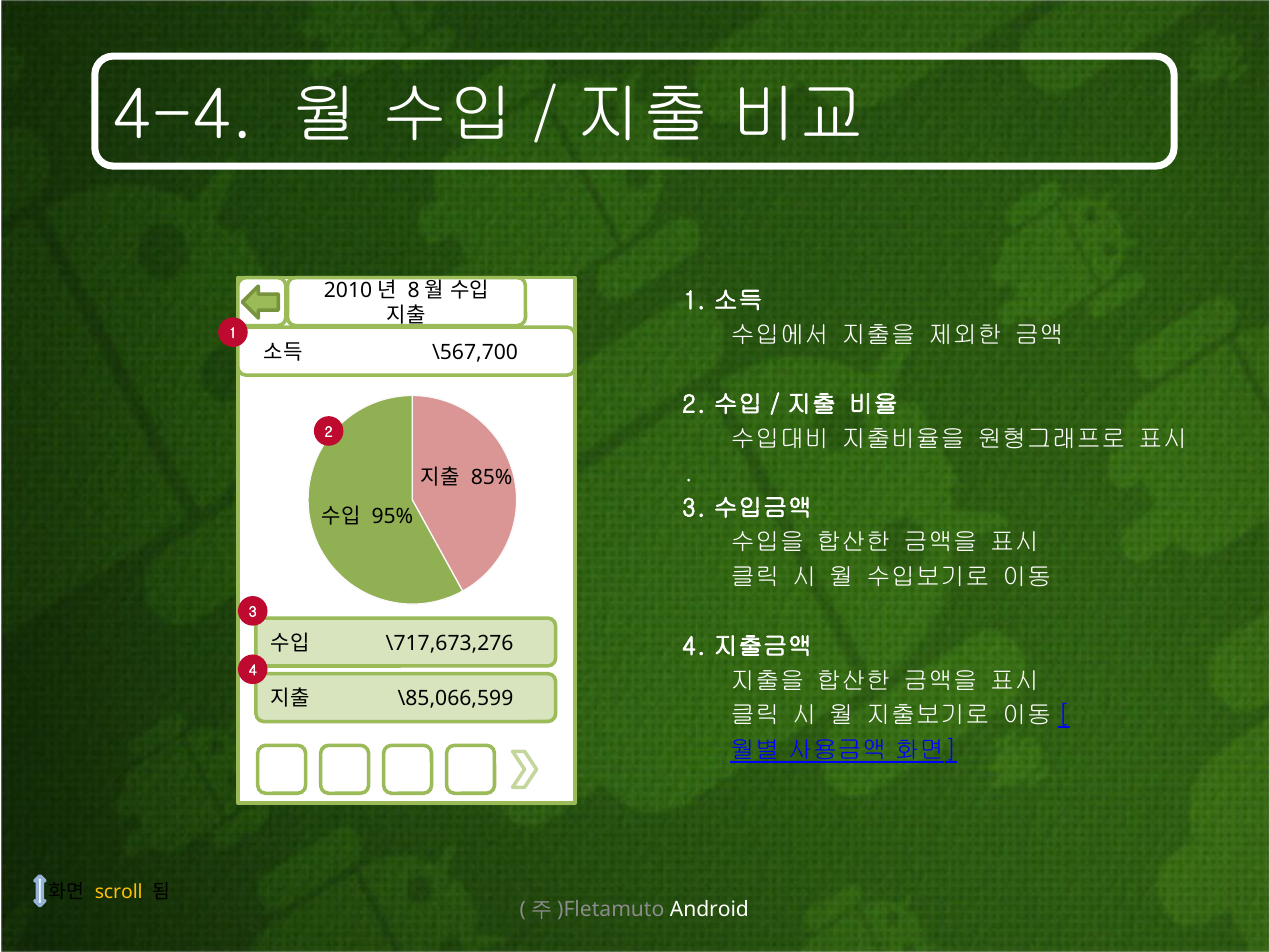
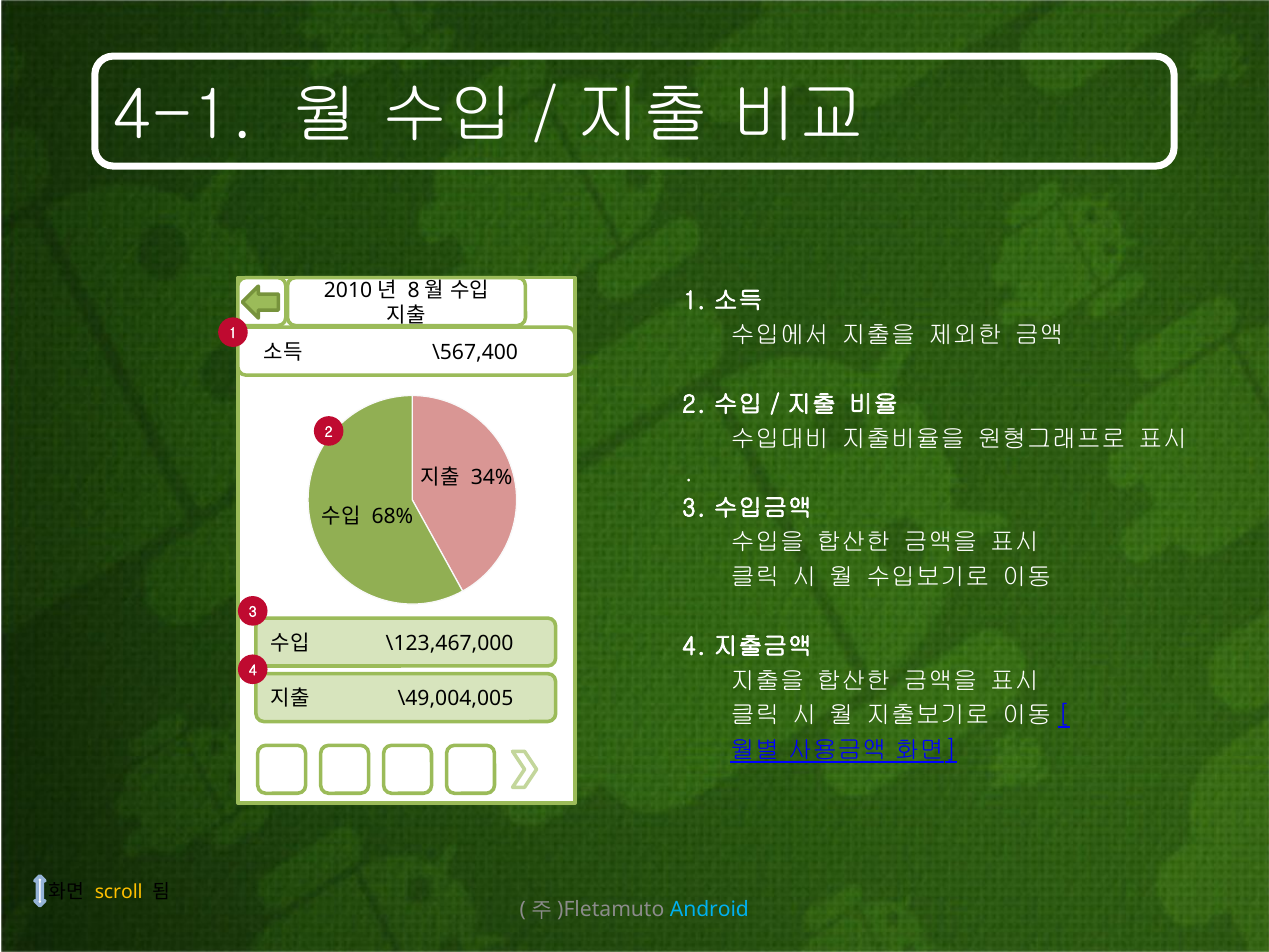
4-4: 4-4 -> 4-1
\567,700: \567,700 -> \567,400
85%: 85% -> 34%
95%: 95% -> 68%
\717,673,276: \717,673,276 -> \123,467,000
\85,066,599: \85,066,599 -> \49,004,005
Android colour: white -> light blue
